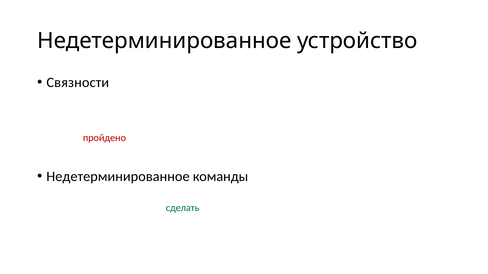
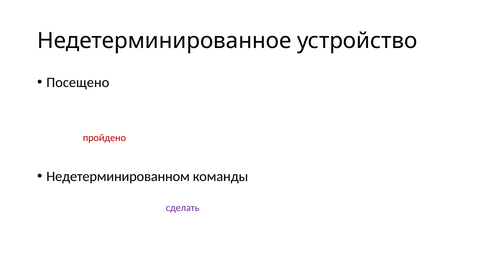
Связности at (78, 82): Связности -> Посещено
Недетерминированное at (118, 177): Недетерминированное -> Недетерминированном
сделать colour: green -> purple
